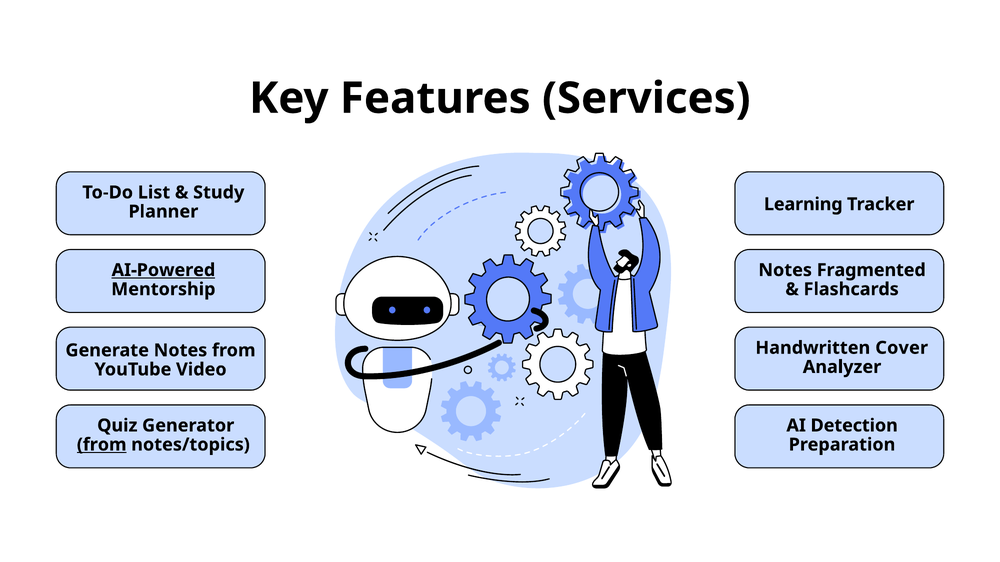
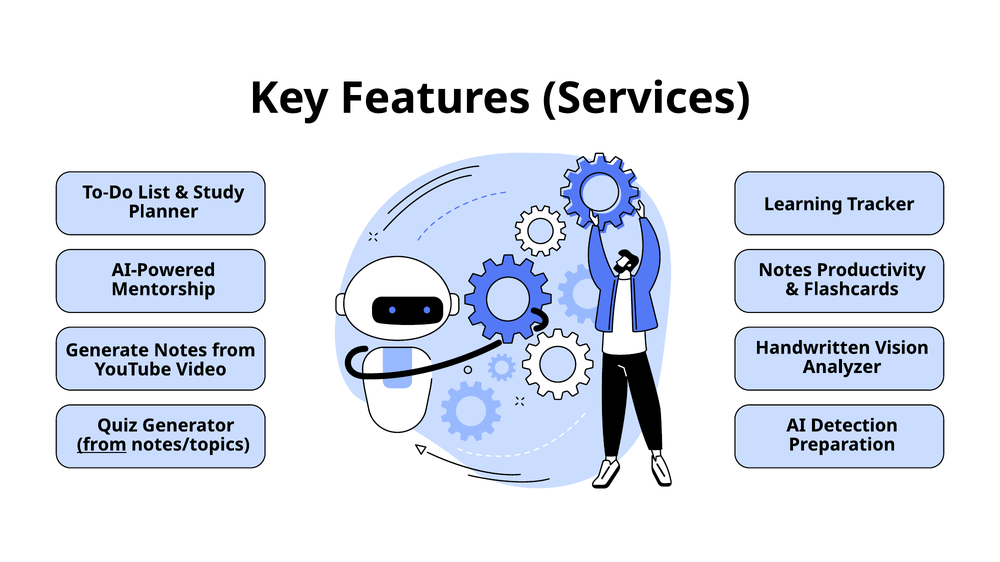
AI-Powered underline: present -> none
Fragmented: Fragmented -> Productivity
Cover: Cover -> Vision
